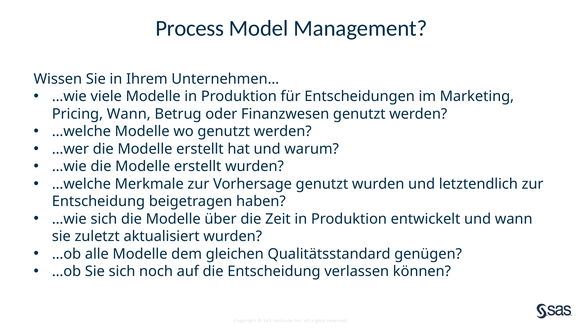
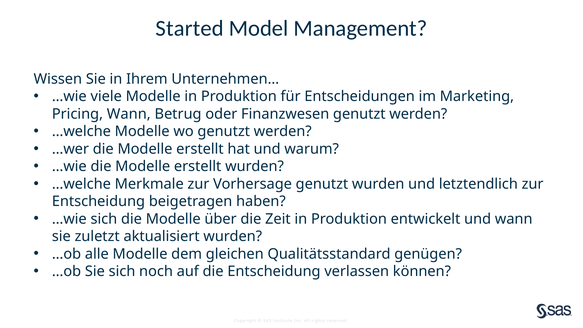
Process: Process -> Started
